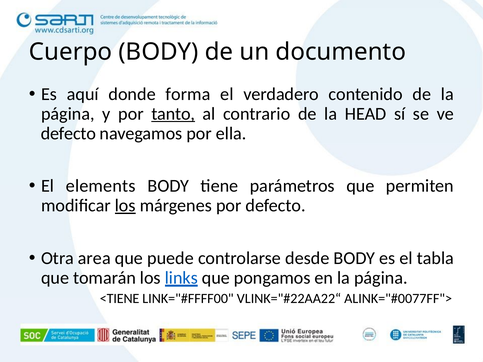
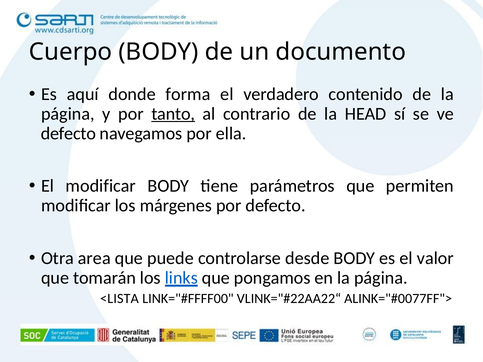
El elements: elements -> modificar
los at (125, 206) underline: present -> none
tabla: tabla -> valor
<TIENE: <TIENE -> <LISTA
